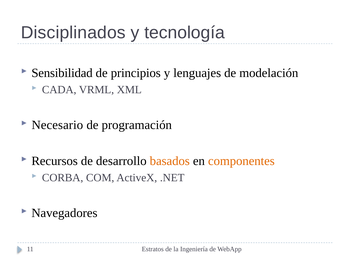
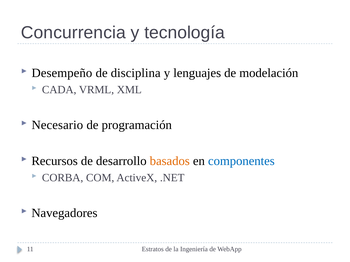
Disciplinados: Disciplinados -> Concurrencia
Sensibilidad: Sensibilidad -> Desempeño
principios: principios -> disciplina
componentes colour: orange -> blue
